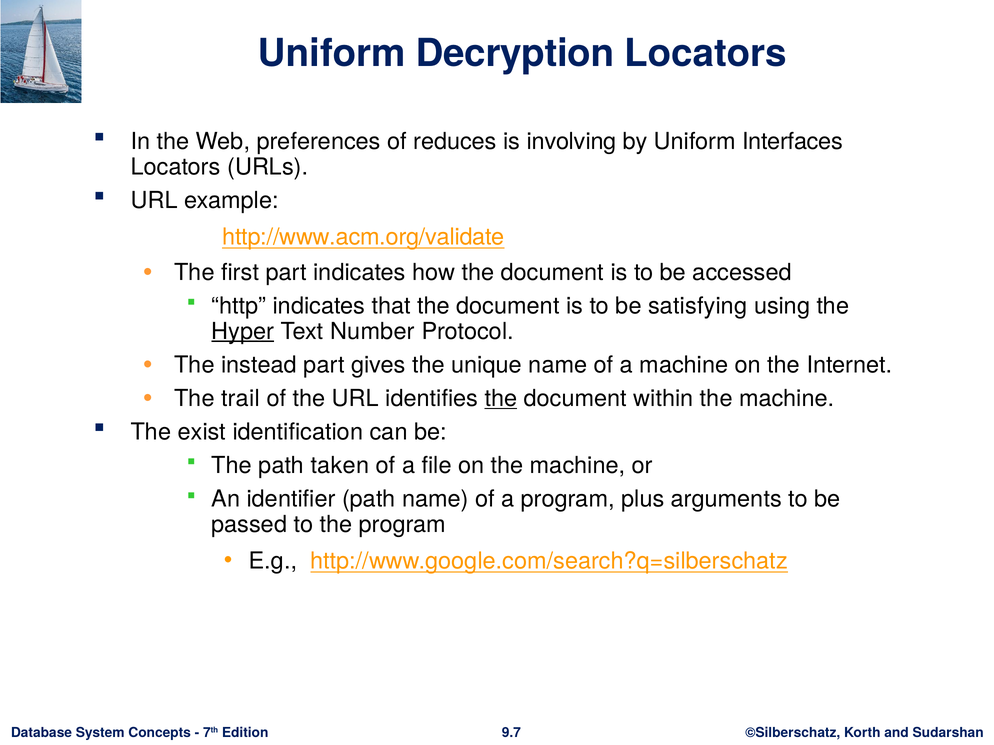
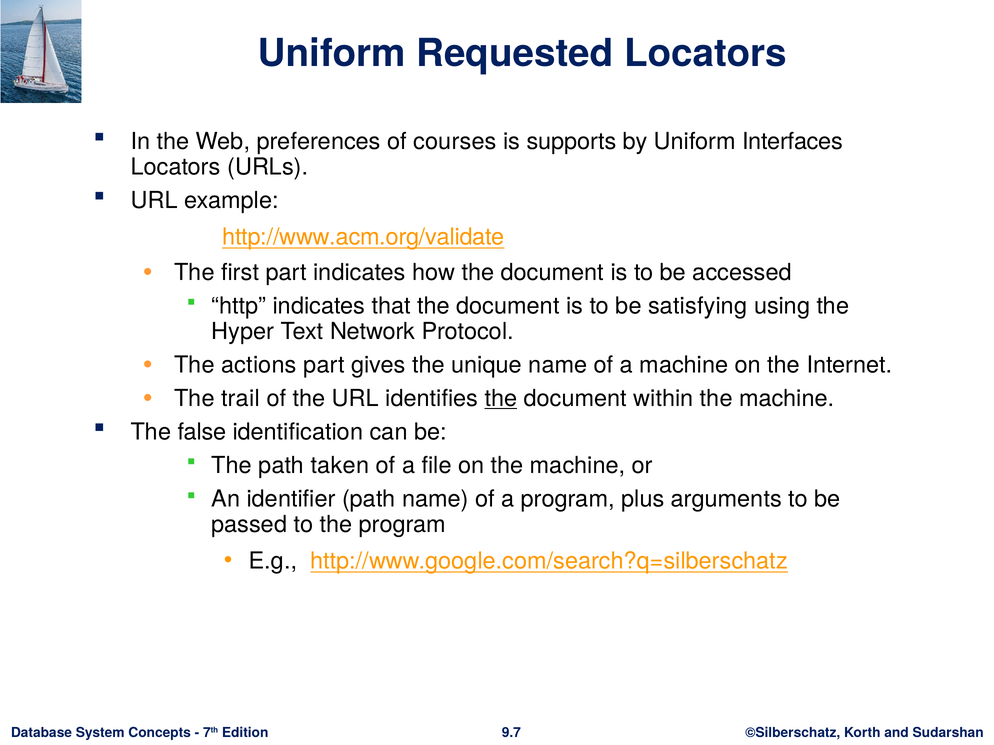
Decryption: Decryption -> Requested
reduces: reduces -> courses
involving: involving -> supports
Hyper underline: present -> none
Number: Number -> Network
instead: instead -> actions
exist: exist -> false
